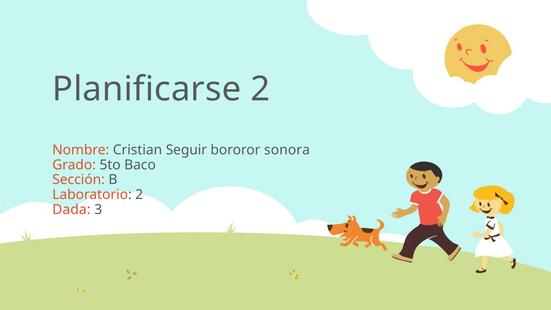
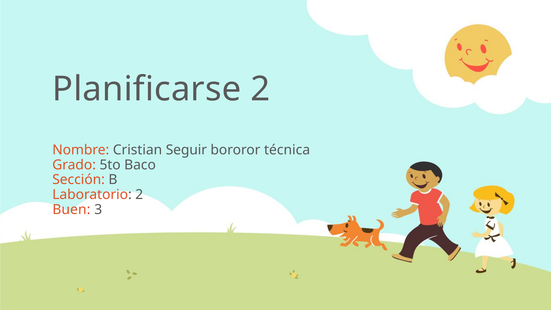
sonora: sonora -> técnica
Dada: Dada -> Buen
